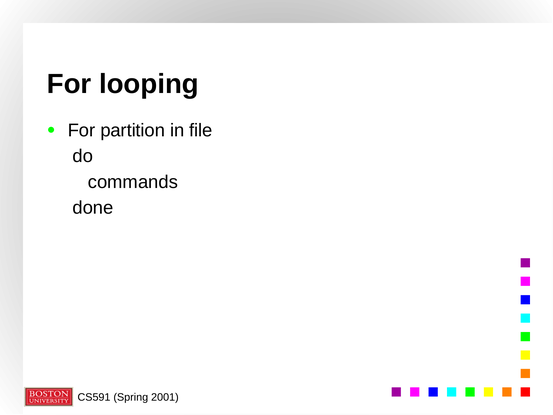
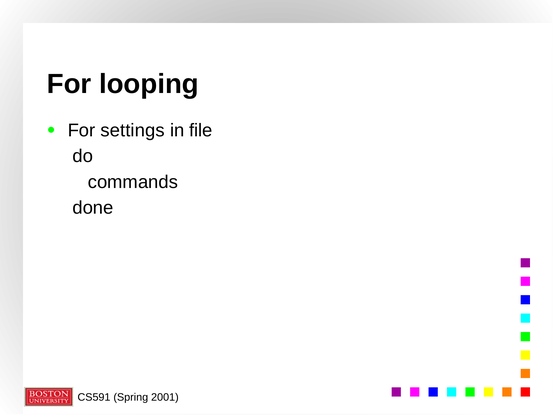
partition: partition -> settings
